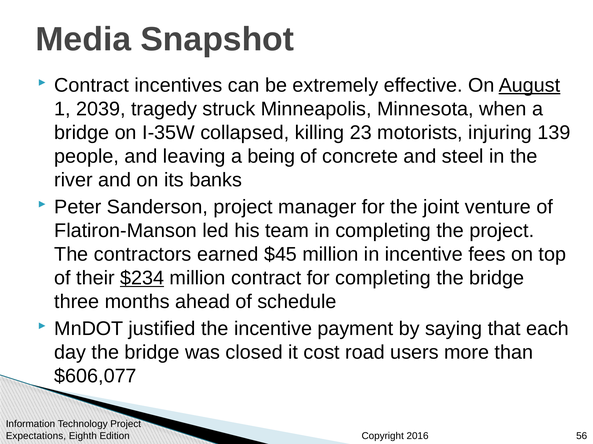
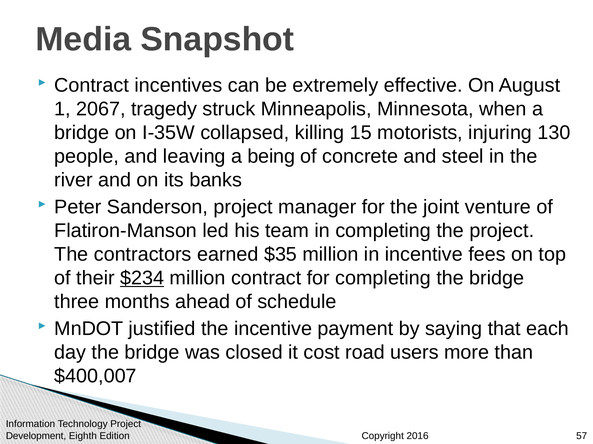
August underline: present -> none
2039: 2039 -> 2067
23: 23 -> 15
139: 139 -> 130
$45: $45 -> $35
$606,077: $606,077 -> $400,007
Expectations: Expectations -> Development
56: 56 -> 57
